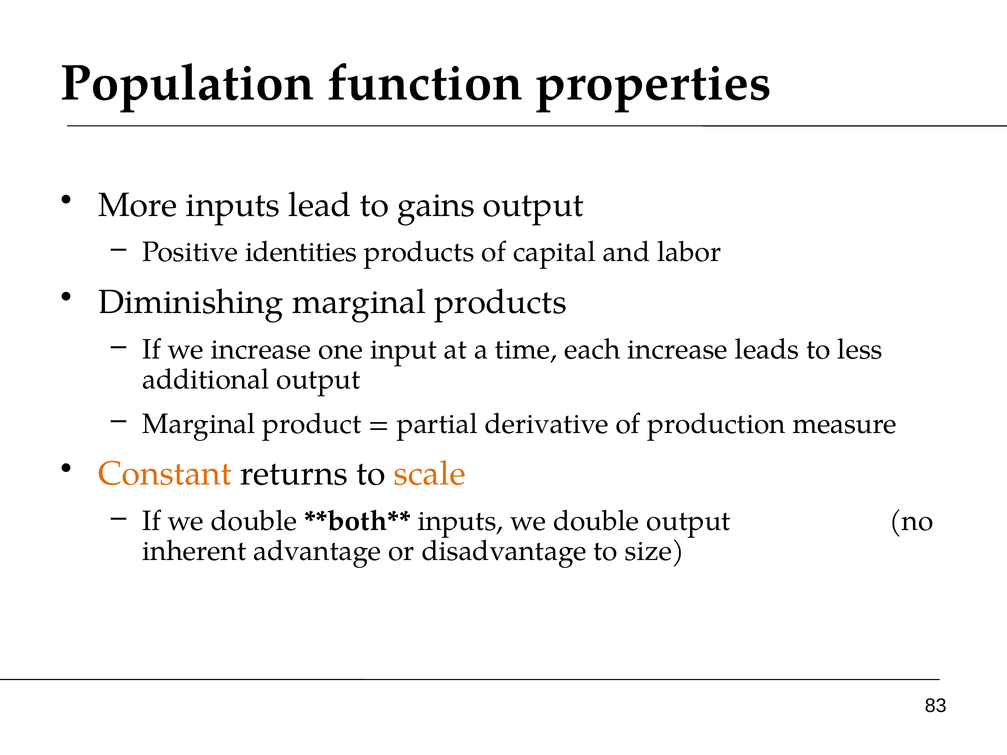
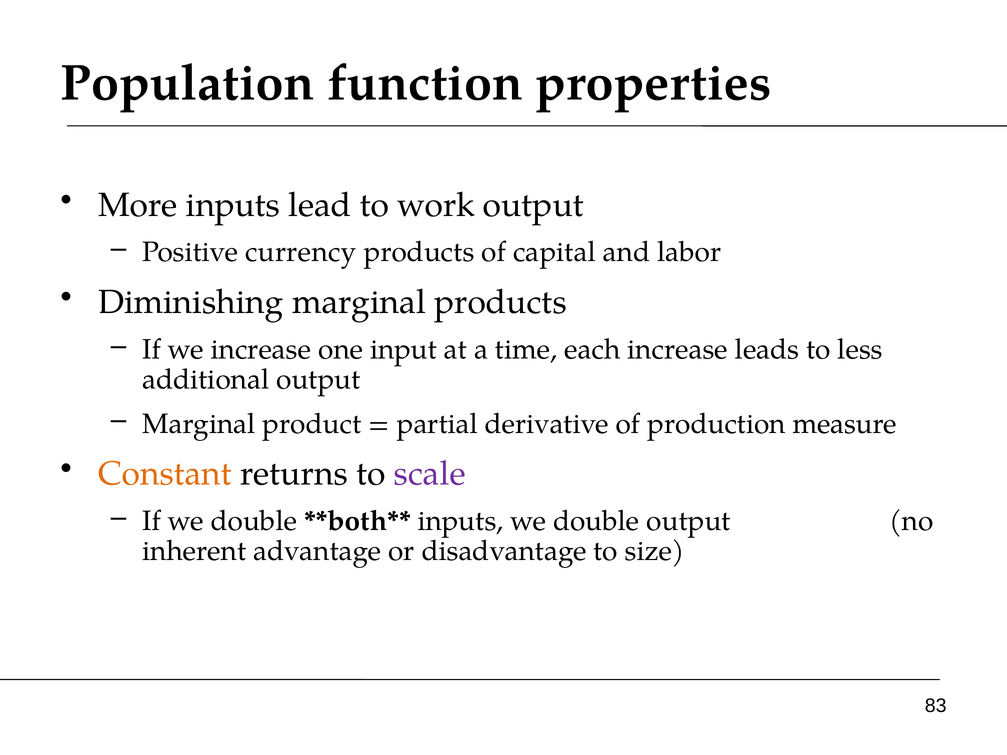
gains: gains -> work
identities: identities -> currency
scale colour: orange -> purple
